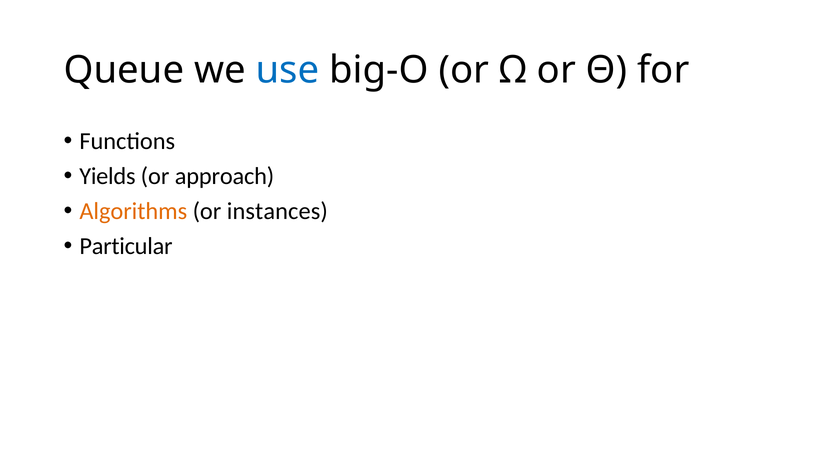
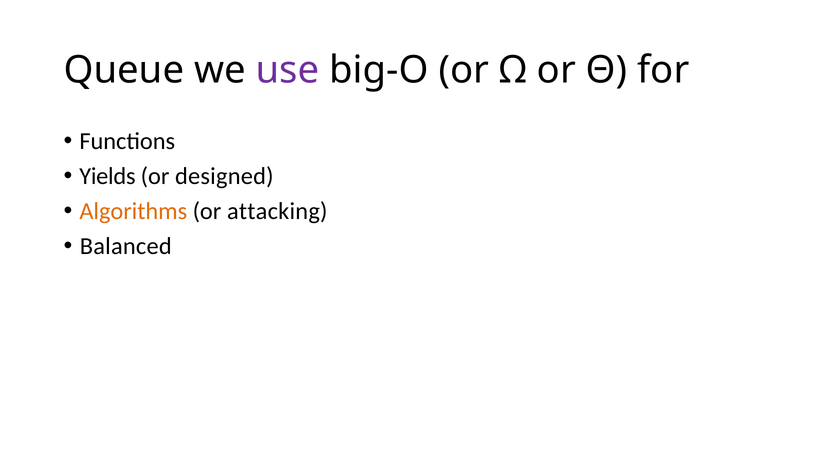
use colour: blue -> purple
approach: approach -> designed
instances: instances -> attacking
Particular: Particular -> Balanced
